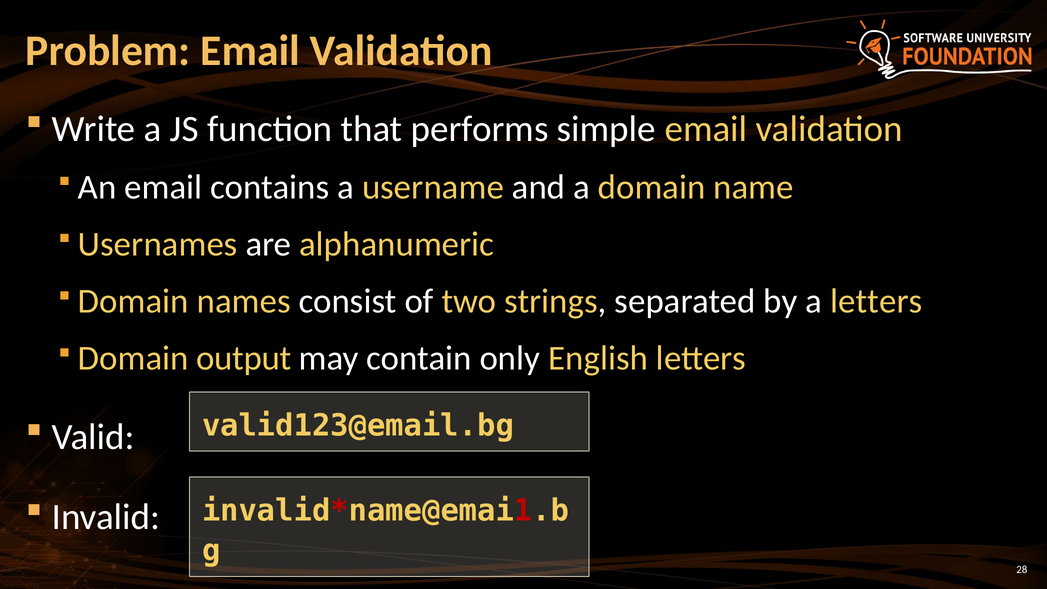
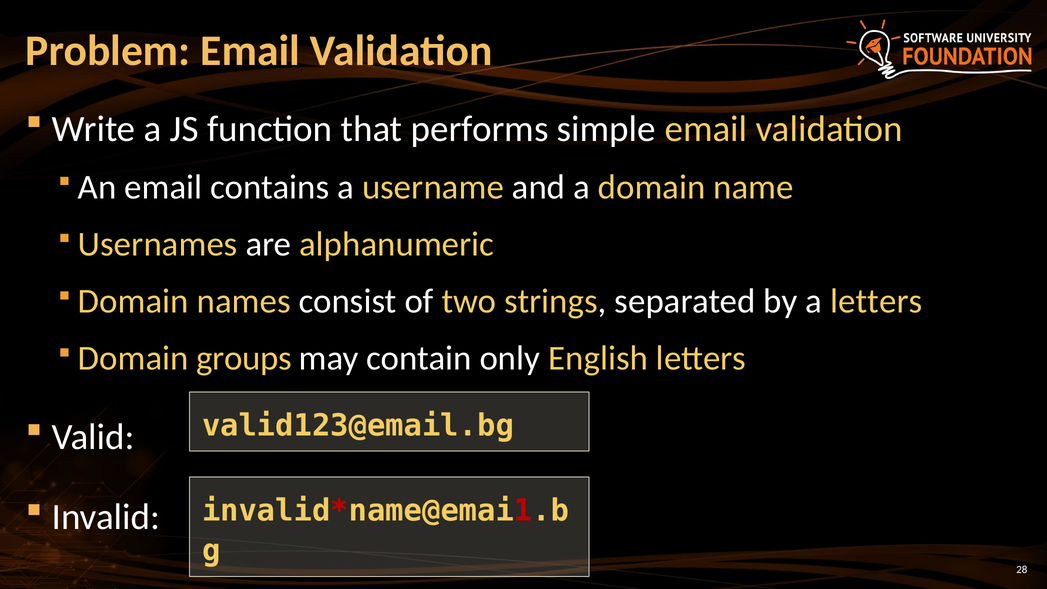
output: output -> groups
